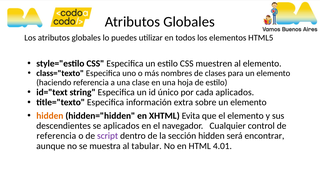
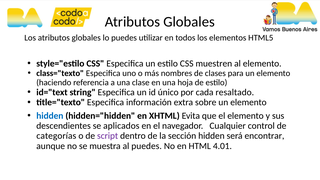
cada aplicados: aplicados -> resaltado
hidden at (50, 116) colour: orange -> blue
referencia at (56, 136): referencia -> categorías
al tabular: tabular -> puedes
